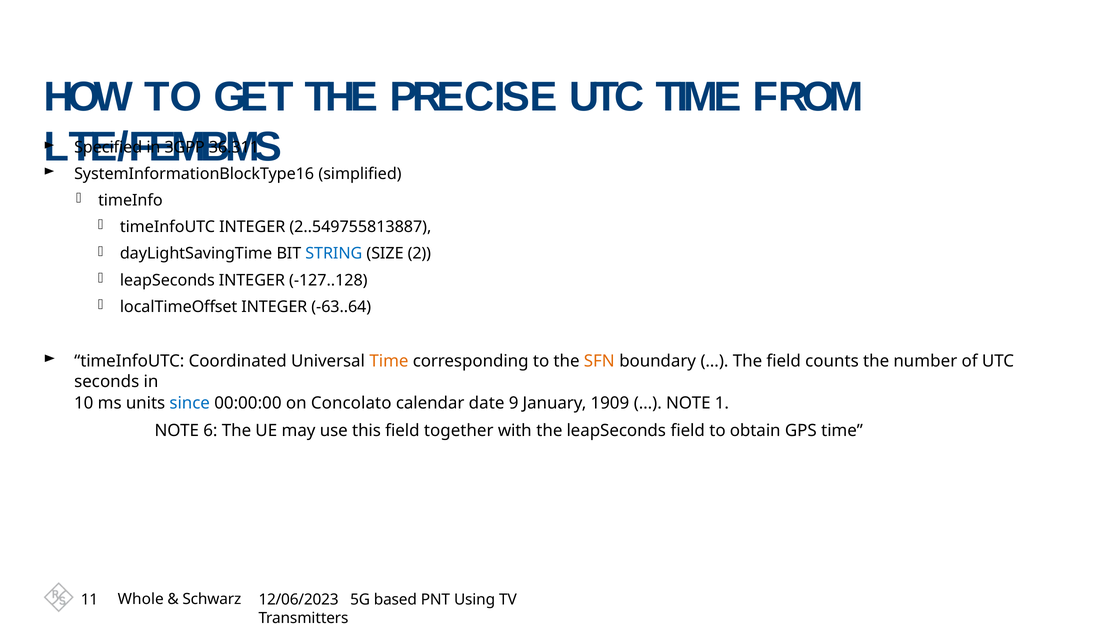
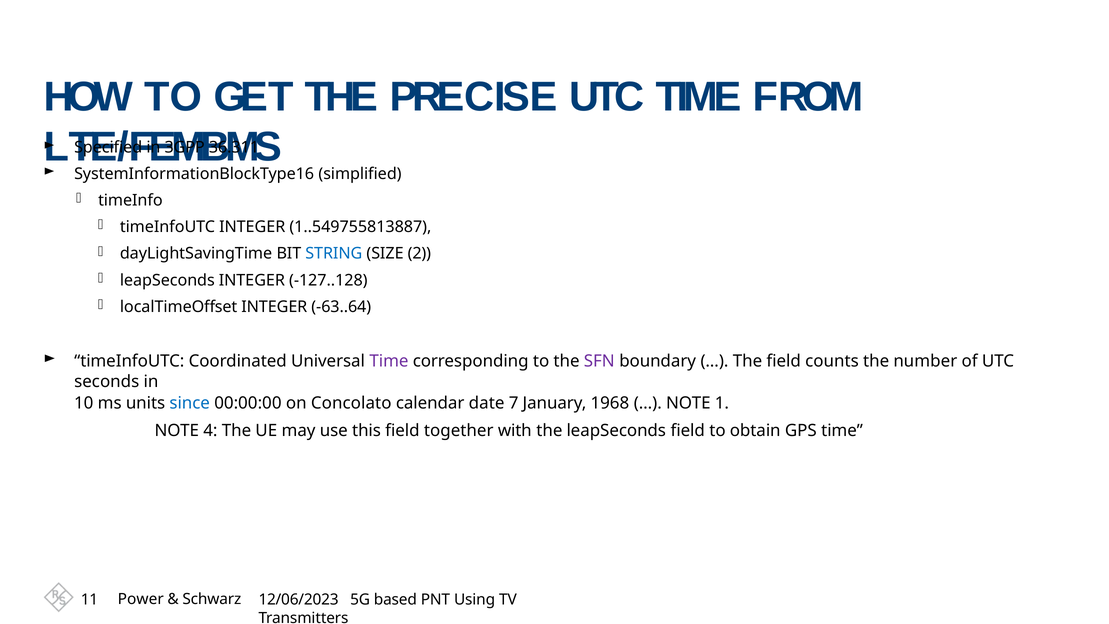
2..549755813887: 2..549755813887 -> 1..549755813887
Time at (389, 361) colour: orange -> purple
SFN colour: orange -> purple
9: 9 -> 7
1909: 1909 -> 1968
6: 6 -> 4
Whole: Whole -> Power
